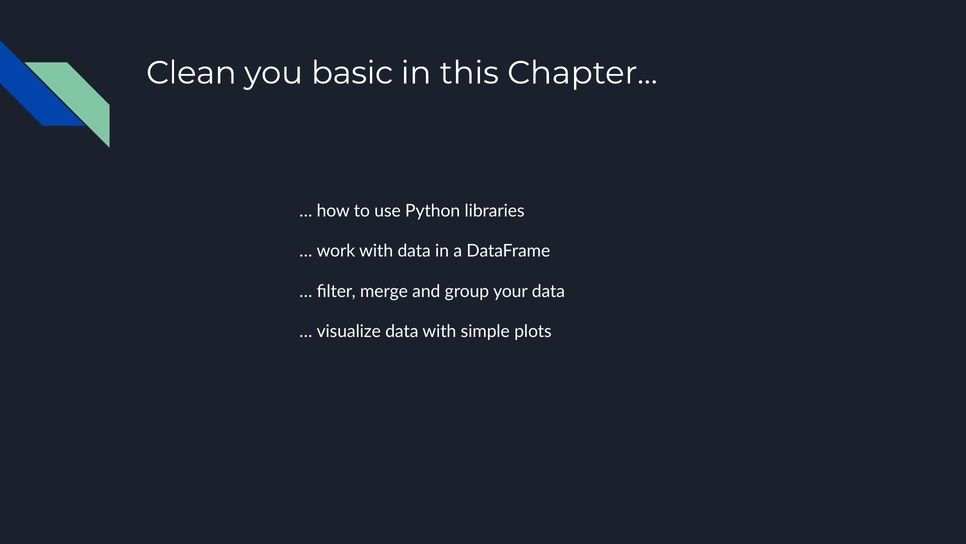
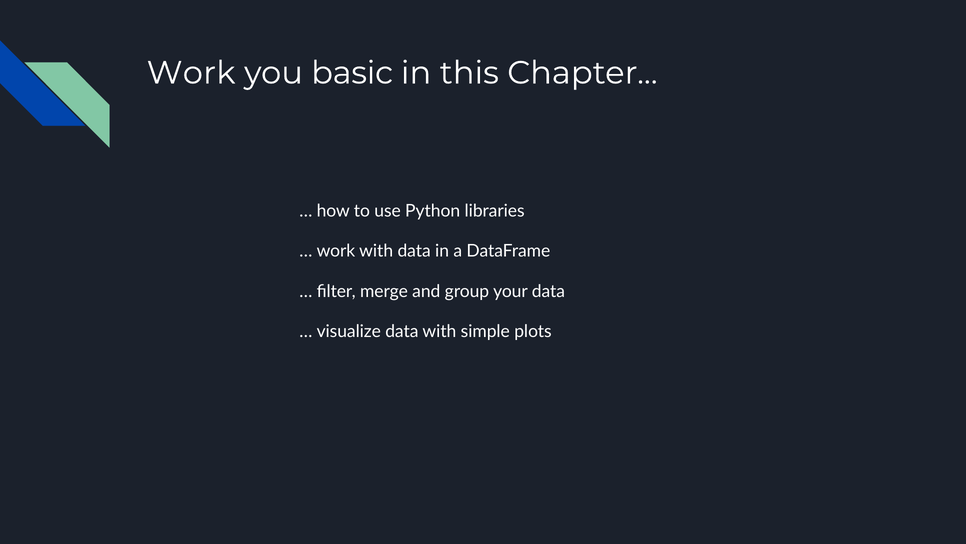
Clean at (191, 73): Clean -> Work
